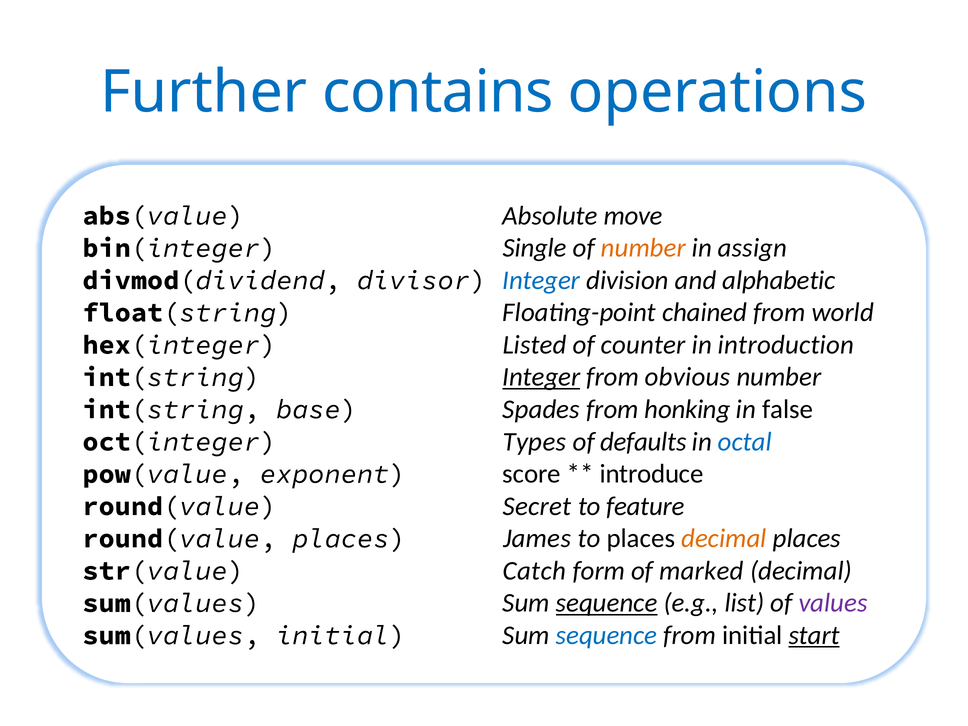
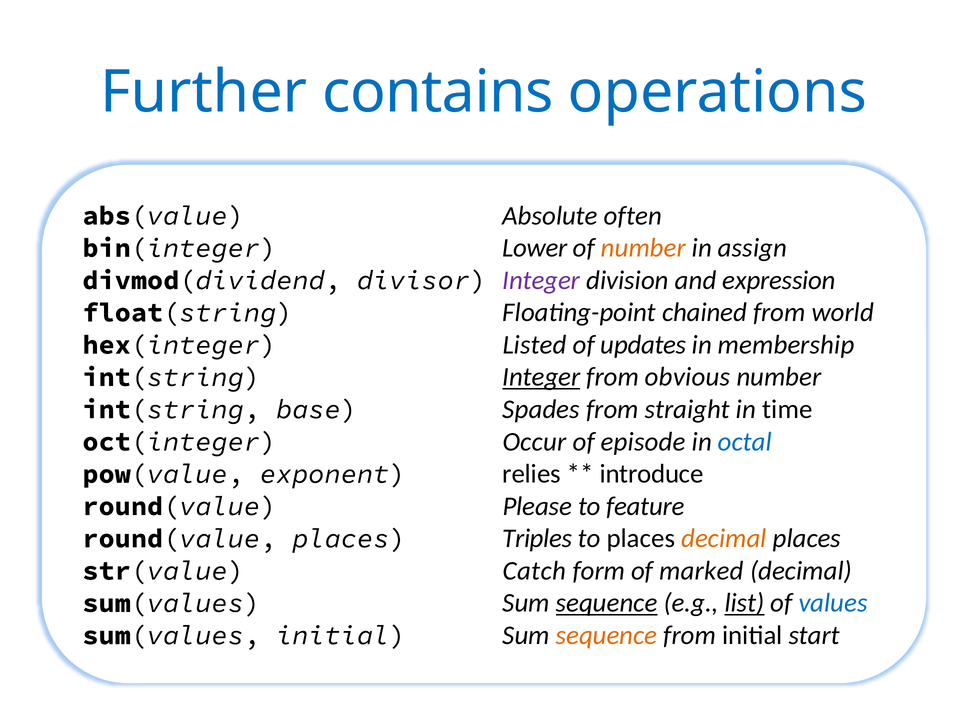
move: move -> often
Single: Single -> Lower
Integer at (541, 280) colour: blue -> purple
alphabetic: alphabetic -> expression
counter: counter -> updates
introduction: introduction -> membership
honking: honking -> straight
false: false -> time
Types: Types -> Occur
defaults: defaults -> episode
score: score -> relies
Secret: Secret -> Please
James: James -> Triples
list underline: none -> present
values colour: purple -> blue
sequence at (607, 635) colour: blue -> orange
start underline: present -> none
